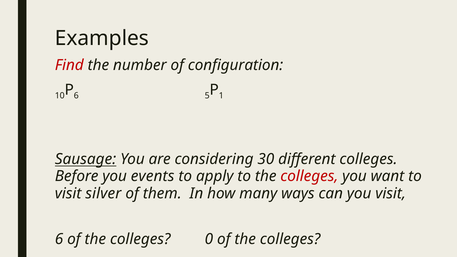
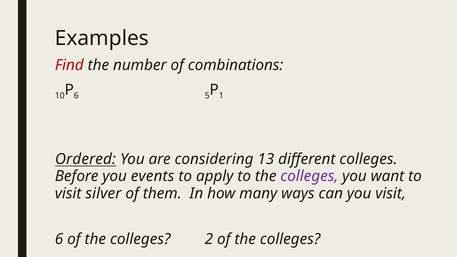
configuration: configuration -> combinations
Sausage: Sausage -> Ordered
30: 30 -> 13
colleges at (309, 176) colour: red -> purple
0: 0 -> 2
